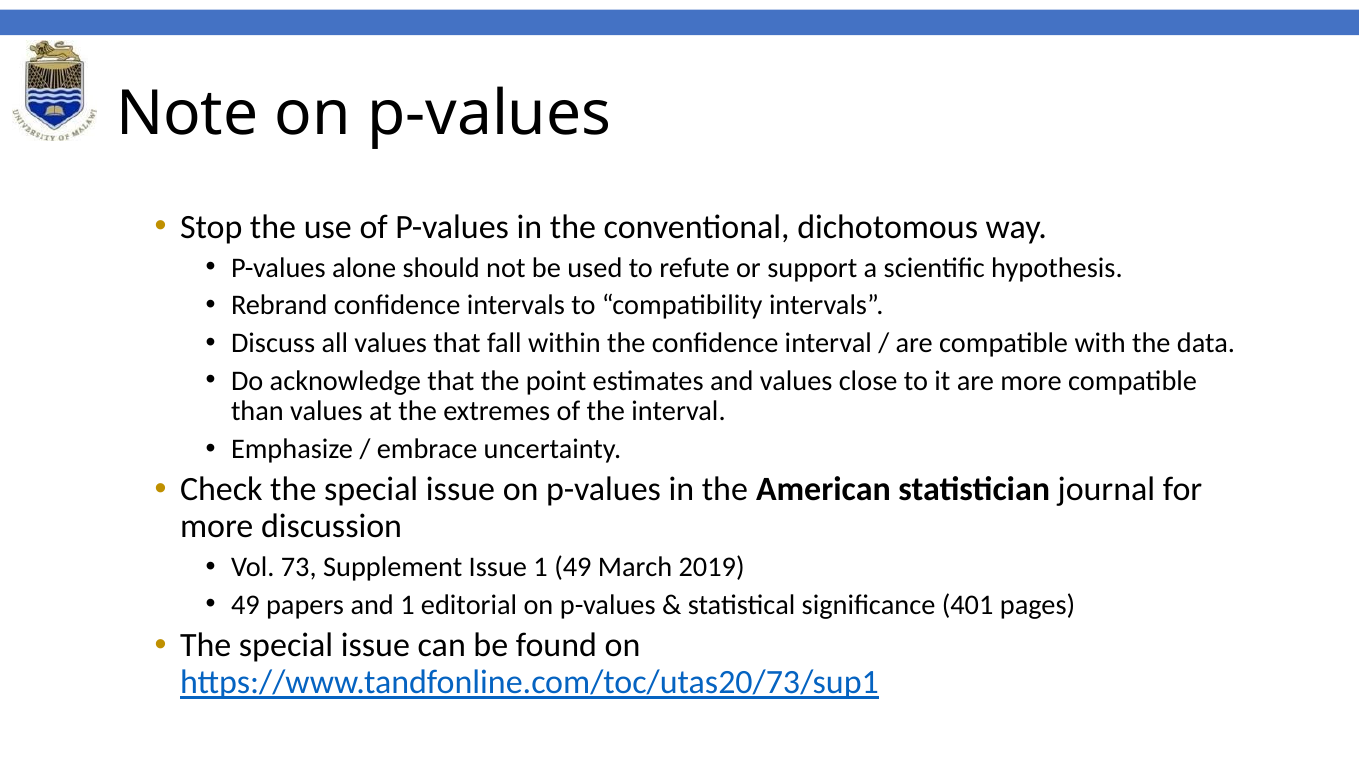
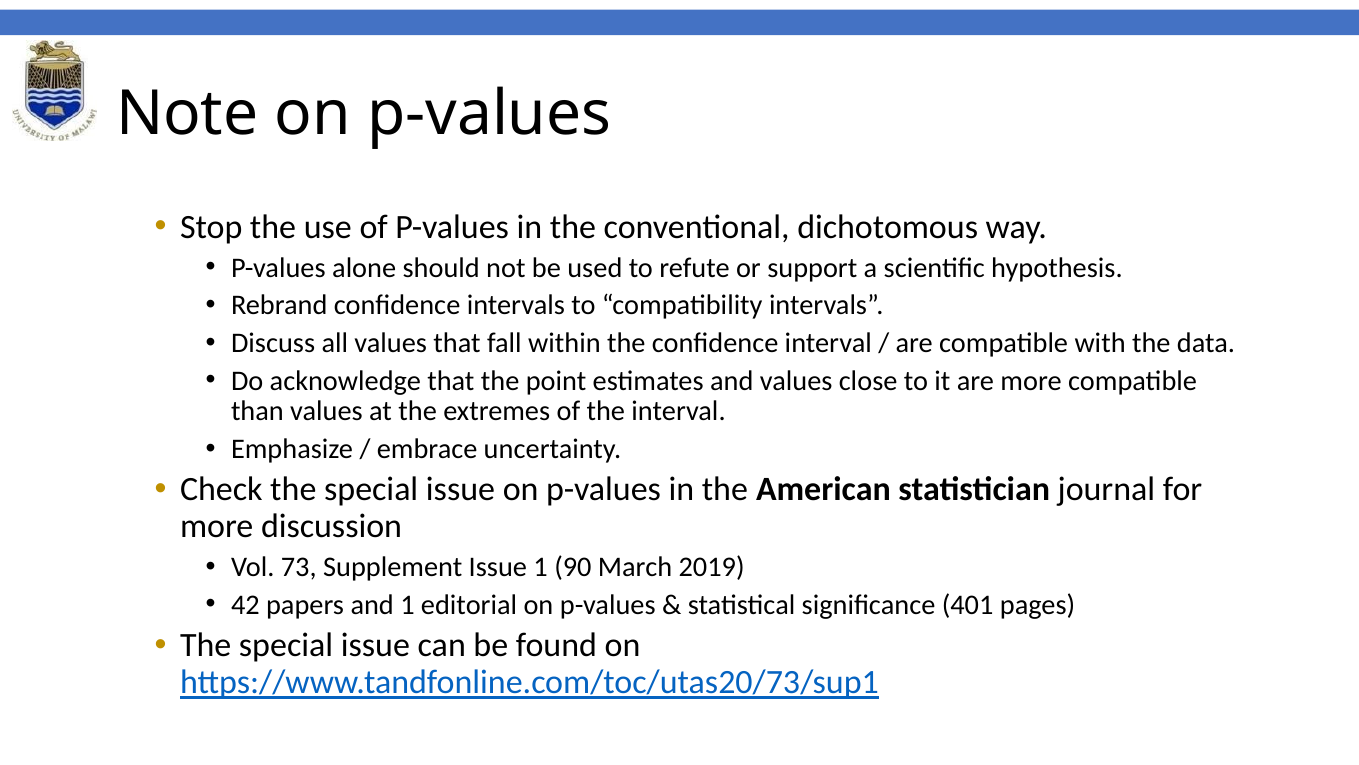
1 49: 49 -> 90
49 at (245, 604): 49 -> 42
